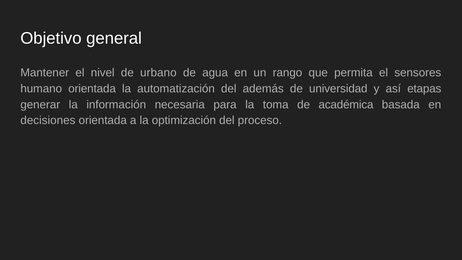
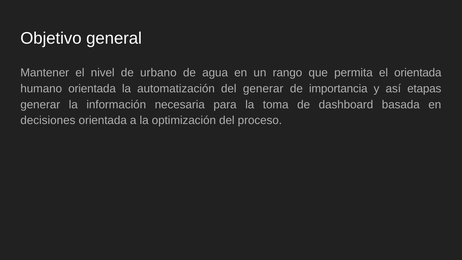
el sensores: sensores -> orientada
del además: además -> generar
universidad: universidad -> importancia
académica: académica -> dashboard
